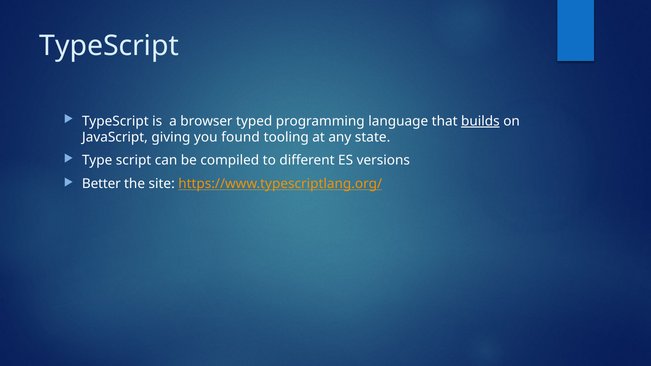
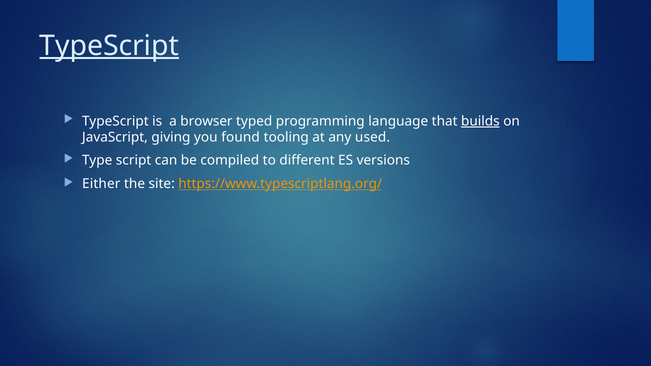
TypeScript at (109, 46) underline: none -> present
state: state -> used
Better: Better -> Either
